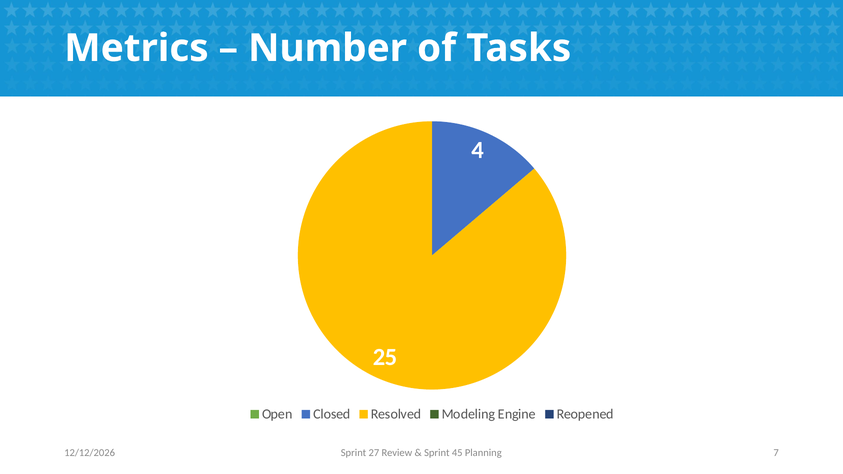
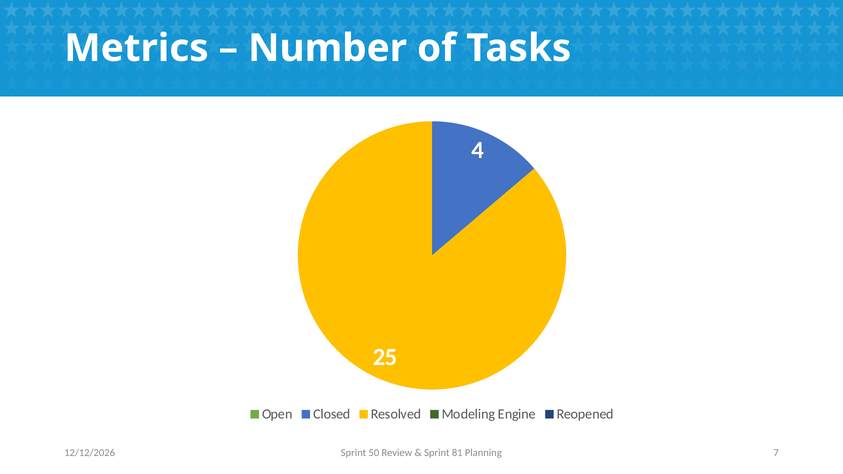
27: 27 -> 50
45: 45 -> 81
